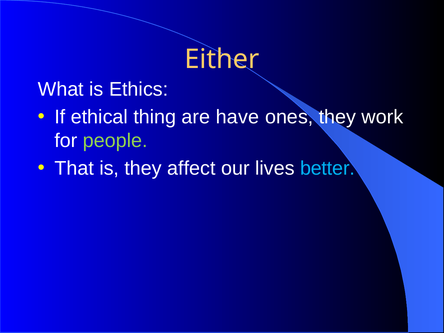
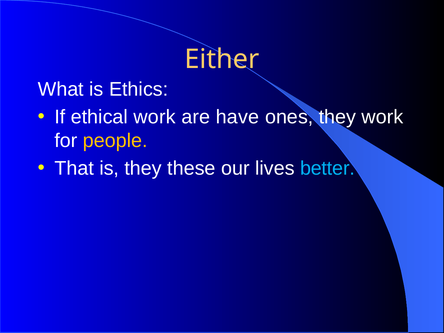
ethical thing: thing -> work
people colour: light green -> yellow
affect: affect -> these
